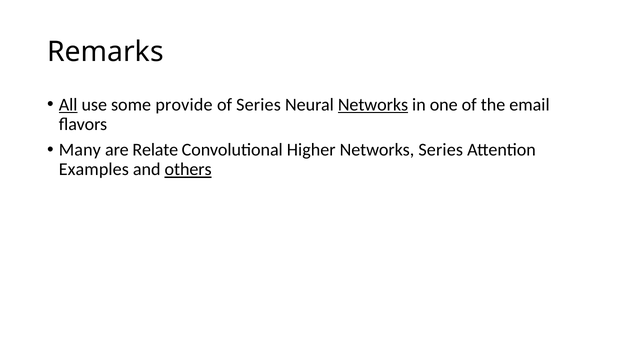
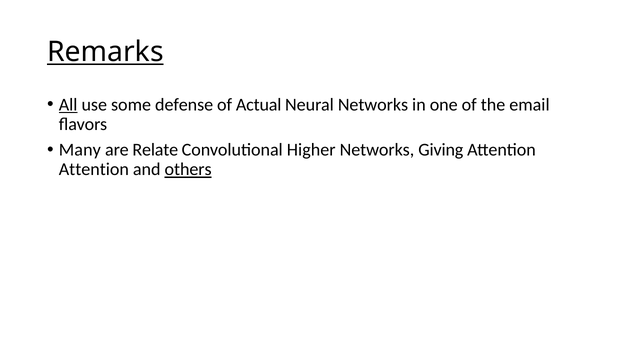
Remarks underline: none -> present
provide: provide -> defense
of Series: Series -> Actual
Networks at (373, 105) underline: present -> none
Networks Series: Series -> Giving
Examples at (94, 170): Examples -> Attention
